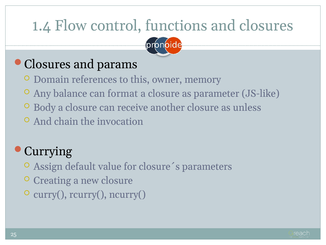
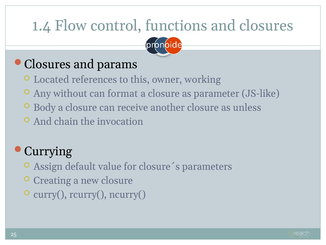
Domain: Domain -> Located
memory: memory -> working
balance: balance -> without
